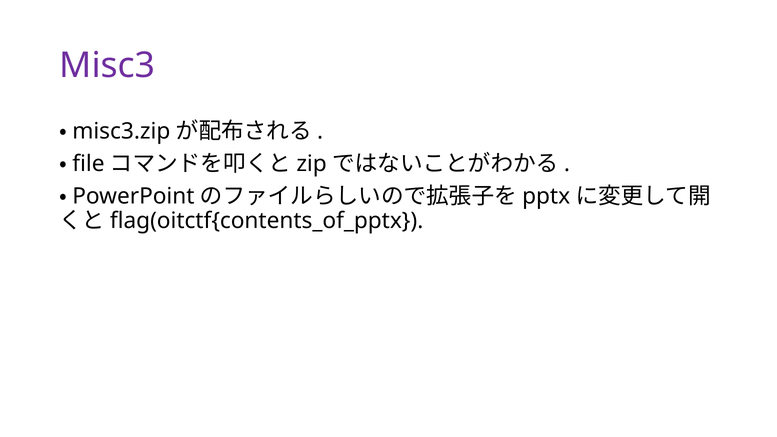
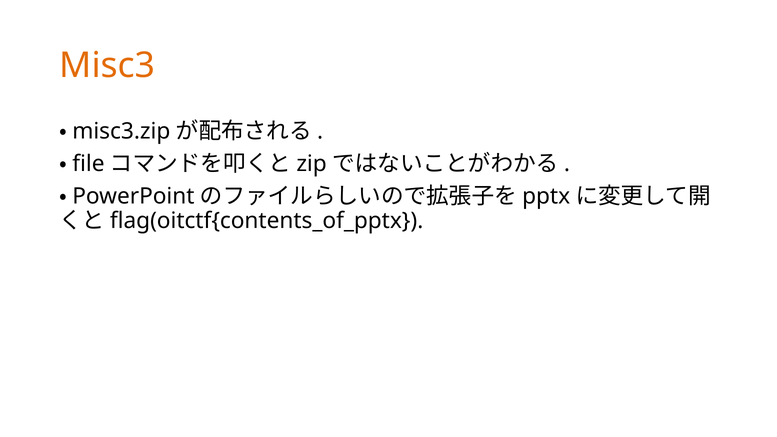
Misc3 colour: purple -> orange
